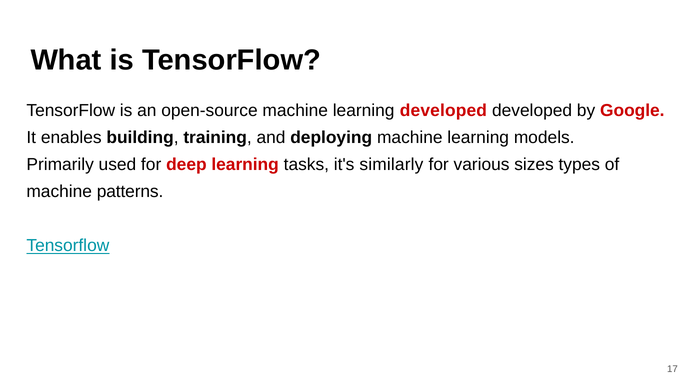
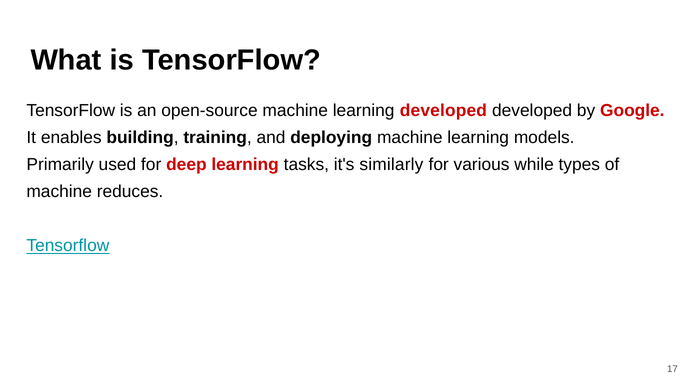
sizes: sizes -> while
patterns: patterns -> reduces
